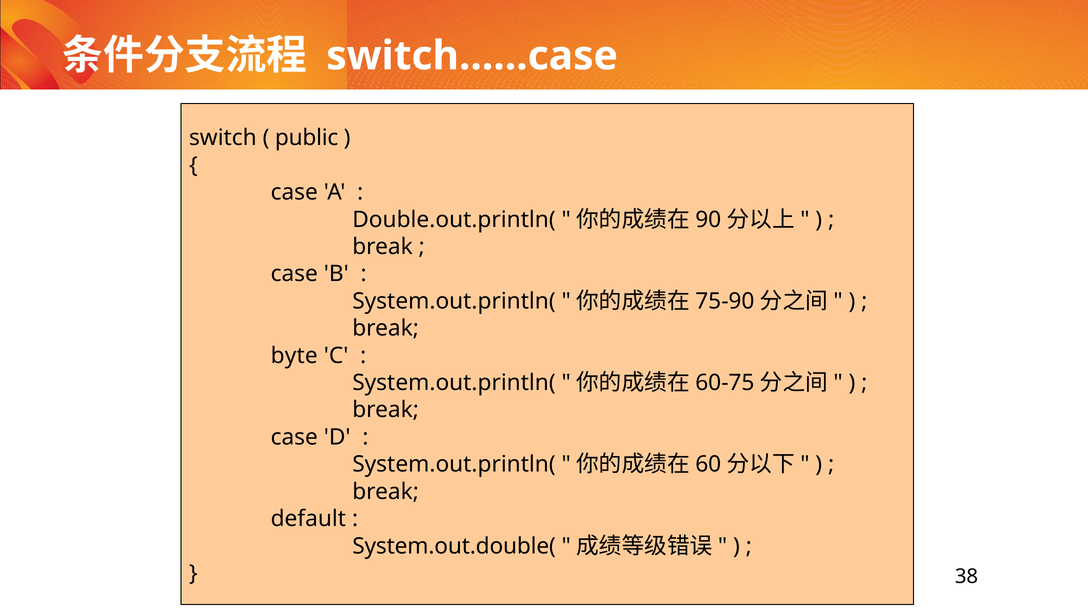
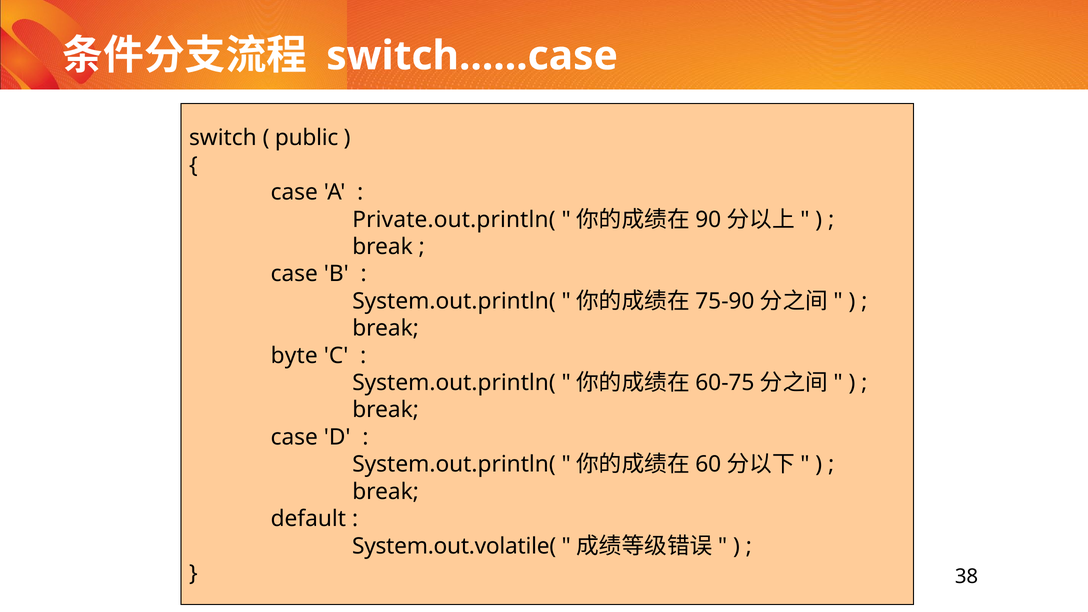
Double.out.println(: Double.out.println( -> Private.out.println(
System.out.double(: System.out.double( -> System.out.volatile(
